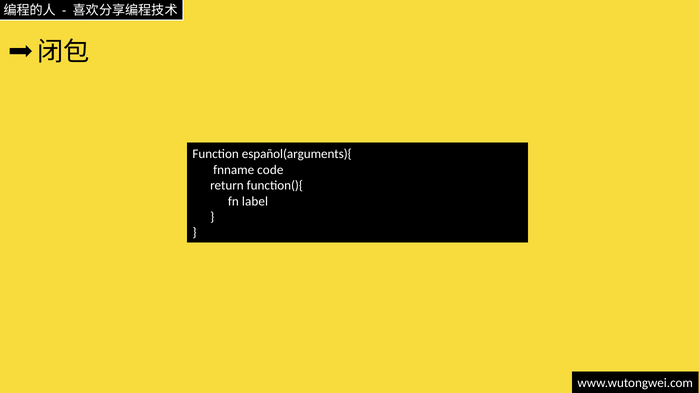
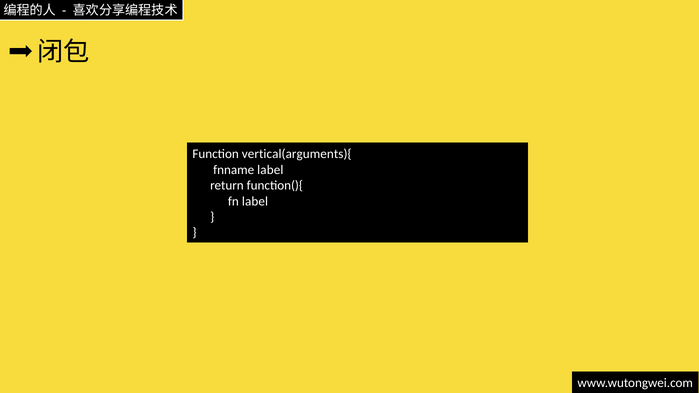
español(arguments){: español(arguments){ -> vertical(arguments){
fnname code: code -> label
